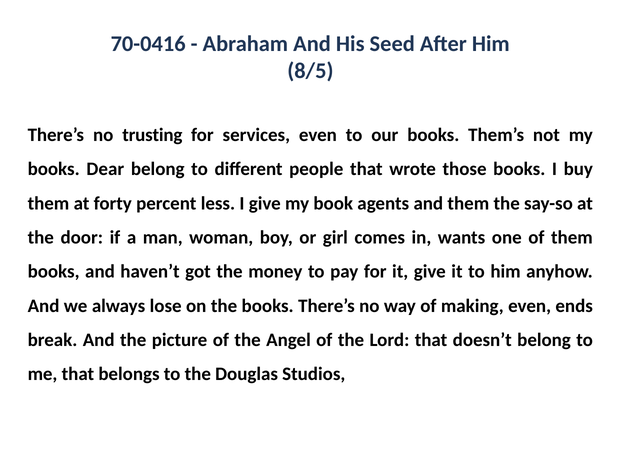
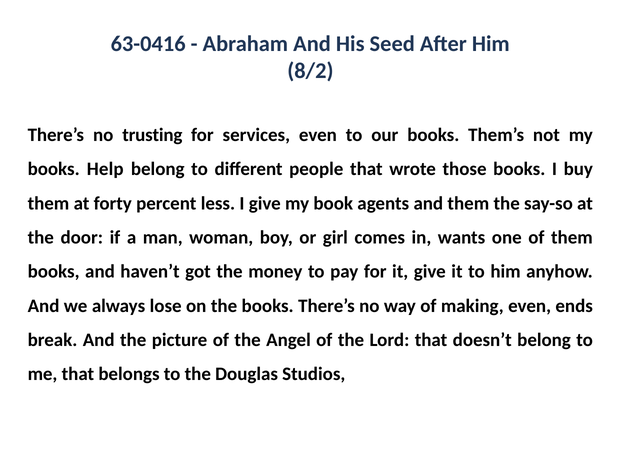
70-0416: 70-0416 -> 63-0416
8/5: 8/5 -> 8/2
Dear: Dear -> Help
